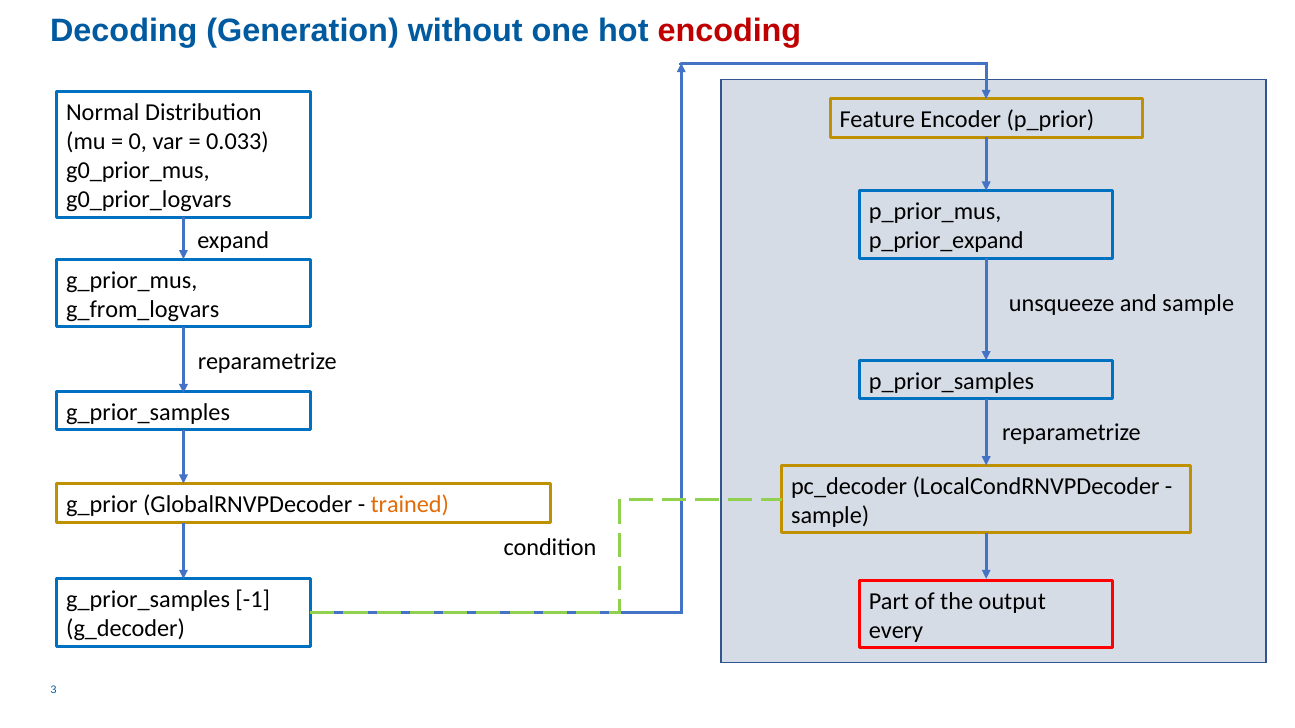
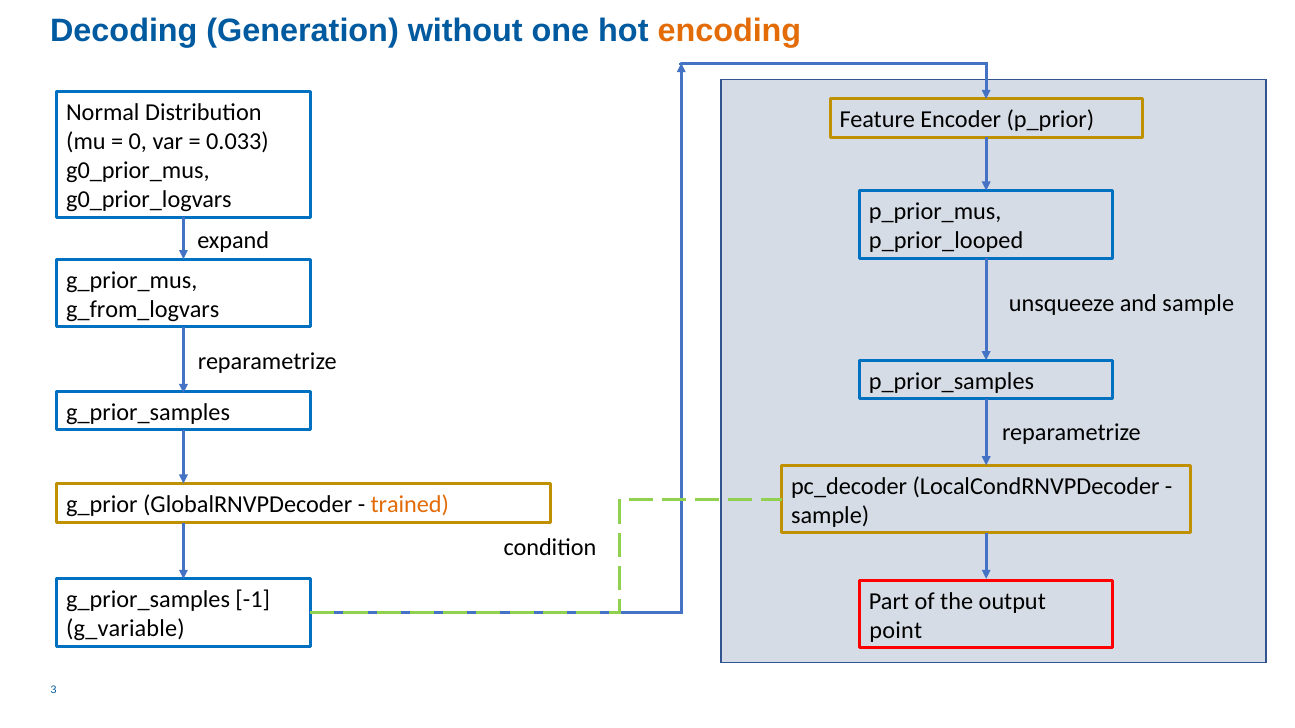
encoding colour: red -> orange
p_prior_expand: p_prior_expand -> p_prior_looped
g_decoder: g_decoder -> g_variable
every: every -> point
